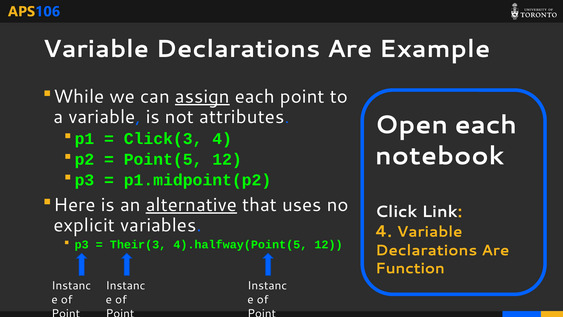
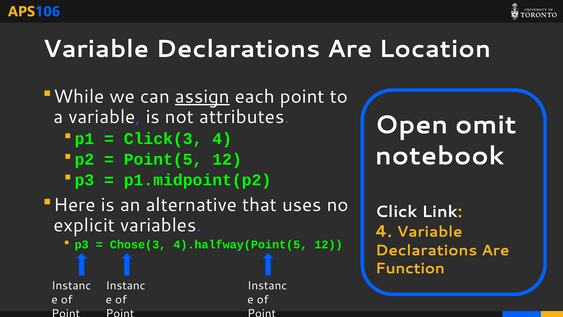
Example: Example -> Location
Open each: each -> omit
alternative underline: present -> none
Their(3: Their(3 -> Chose(3
